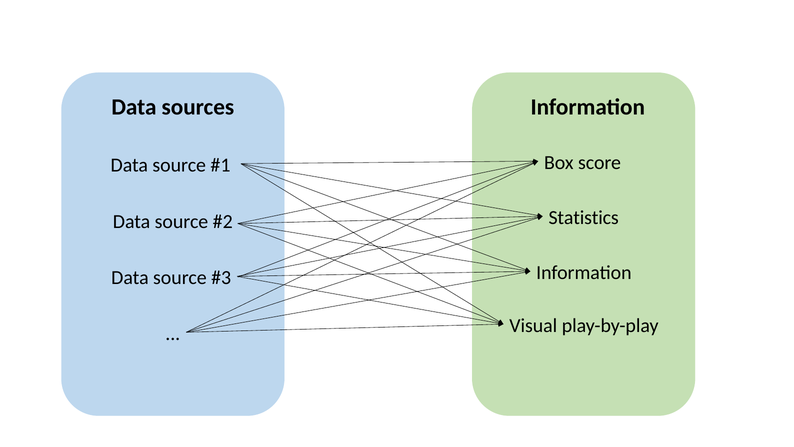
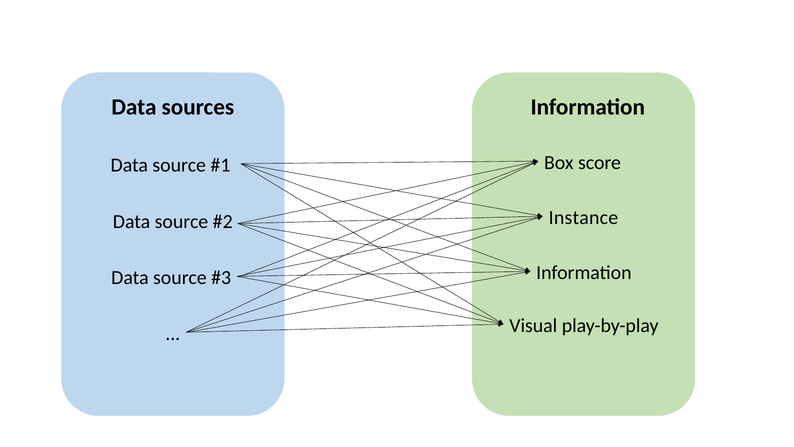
Statistics: Statistics -> Instance
